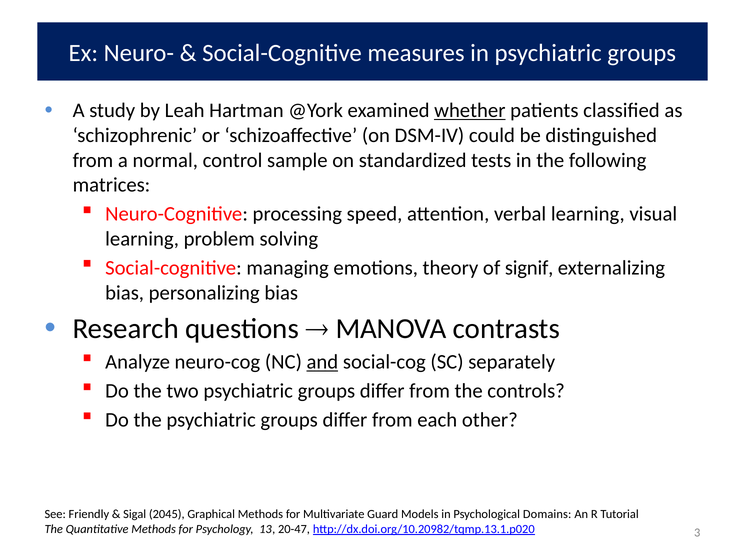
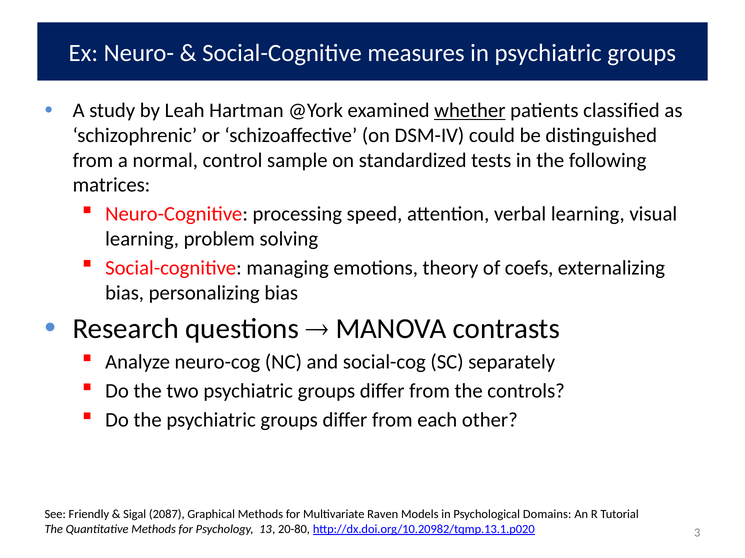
signif: signif -> coefs
and underline: present -> none
2045: 2045 -> 2087
Guard: Guard -> Raven
20-47: 20-47 -> 20-80
